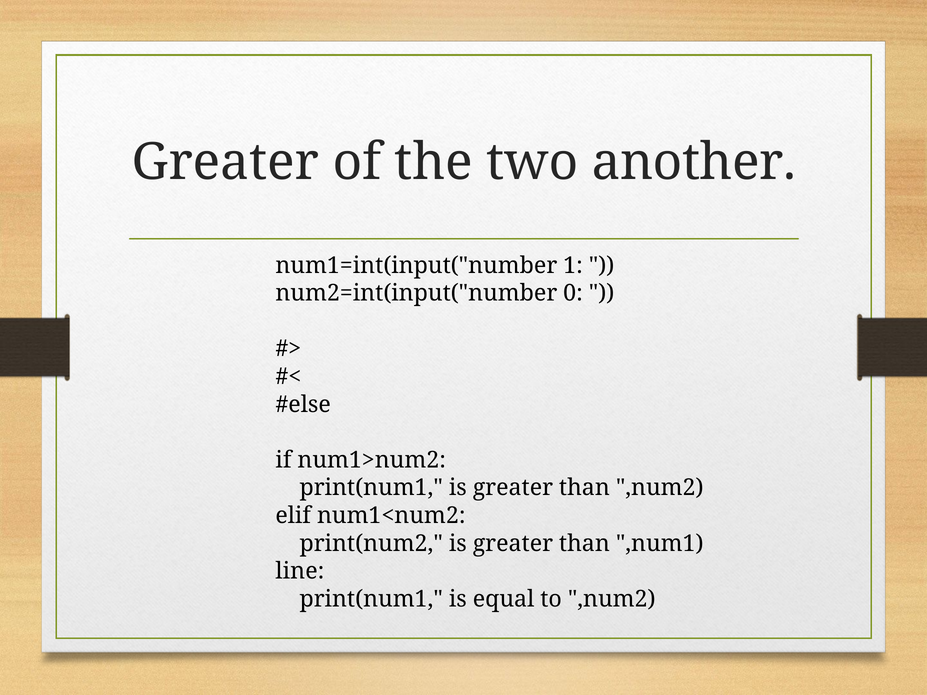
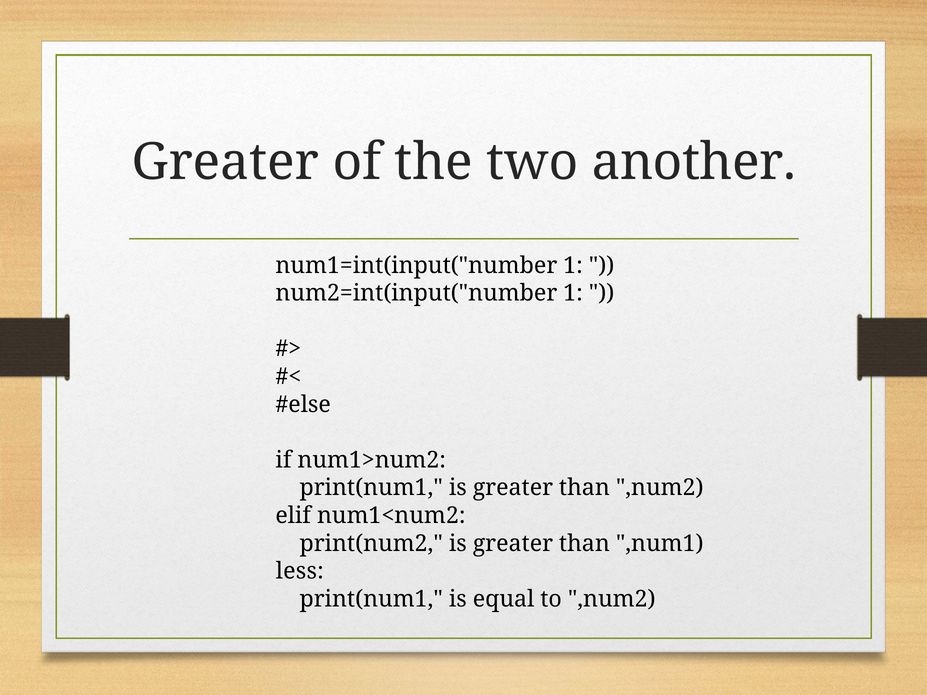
num2=int(input("number 0: 0 -> 1
line: line -> less
